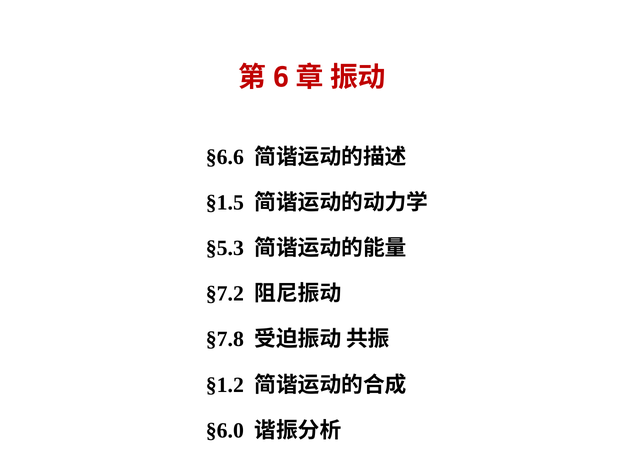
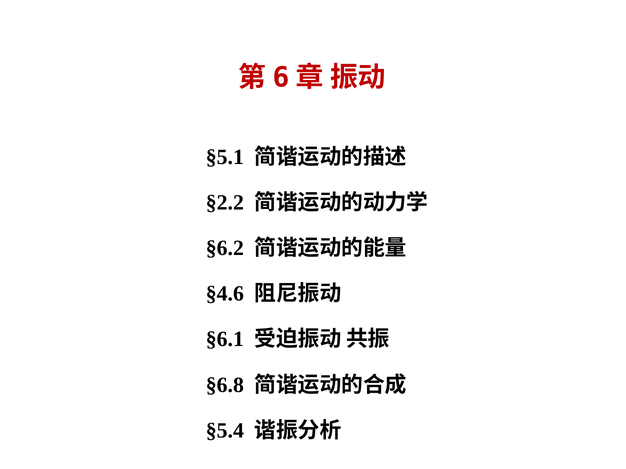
§6.6: §6.6 -> §5.1
§1.5: §1.5 -> §2.2
§5.3: §5.3 -> §6.2
§7.2: §7.2 -> §4.6
§7.8: §7.8 -> §6.1
§1.2: §1.2 -> §6.8
§6.0: §6.0 -> §5.4
